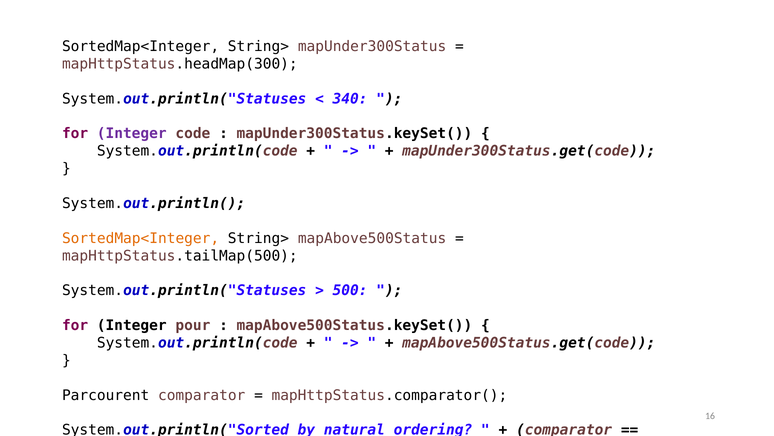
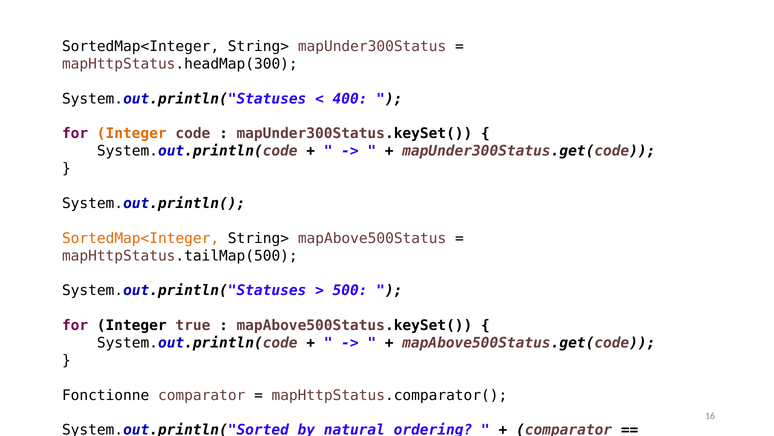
340: 340 -> 400
Integer at (132, 133) colour: purple -> orange
pour: pour -> true
Parcourent: Parcourent -> Fonctionne
